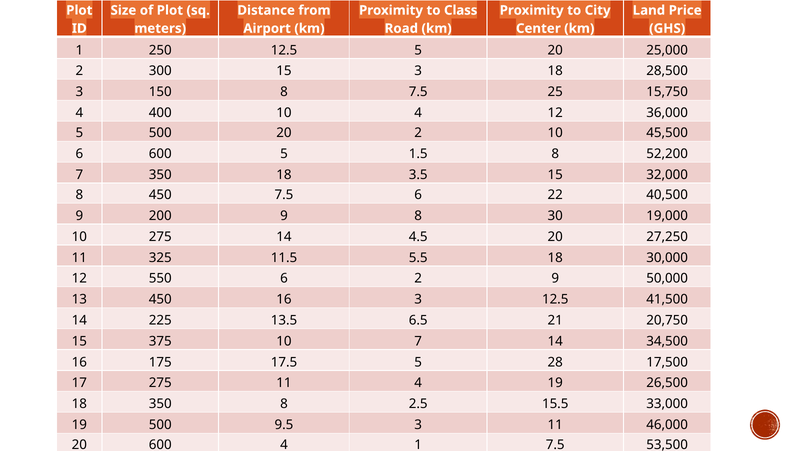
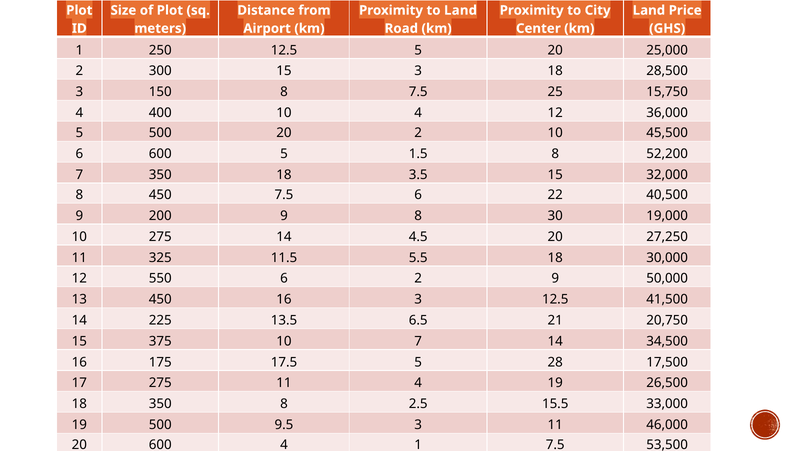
Class at (461, 10): Class -> Land
